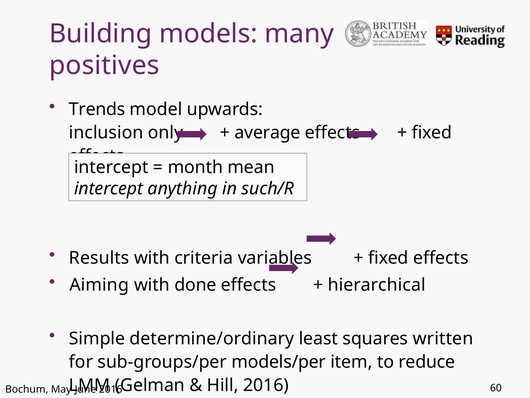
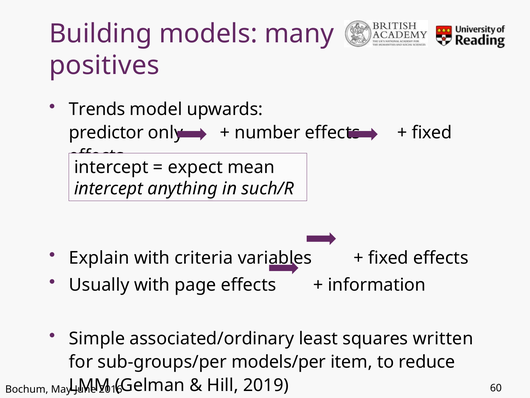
inclusion: inclusion -> predictor
average: average -> number
month: month -> expect
Results: Results -> Explain
Aiming: Aiming -> Usually
done: done -> page
hierarchical: hierarchical -> information
determine/ordinary: determine/ordinary -> associated/ordinary
Hill 2016: 2016 -> 2019
